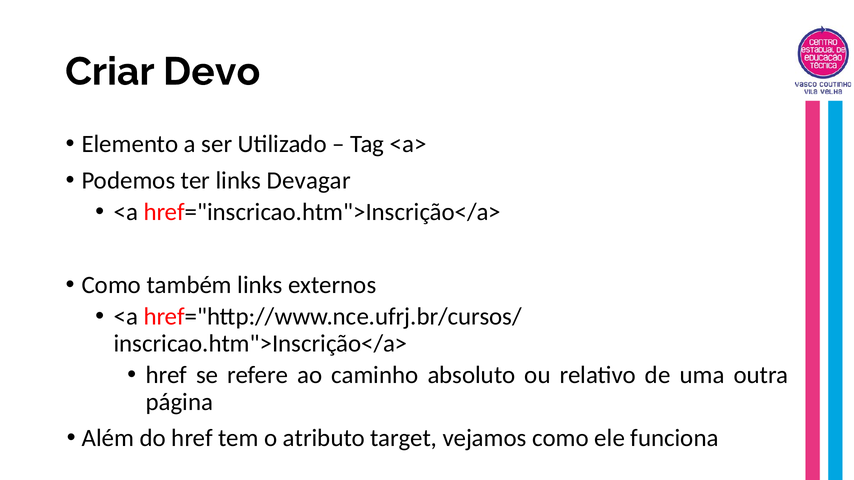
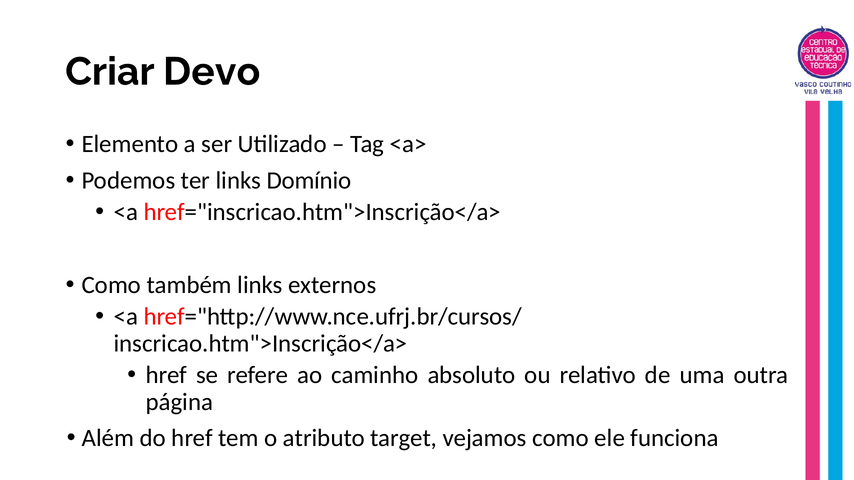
Devagar: Devagar -> Domínio
